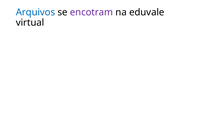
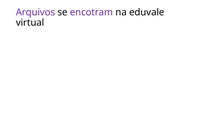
Arquivos colour: blue -> purple
